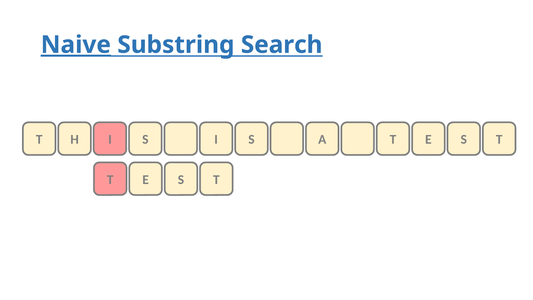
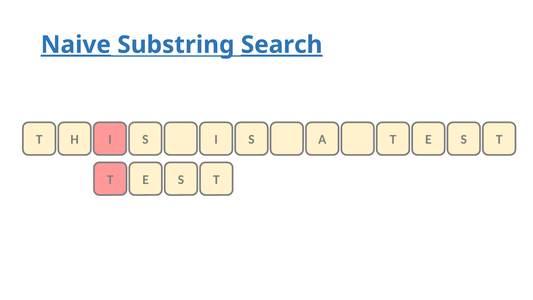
Search underline: none -> present
